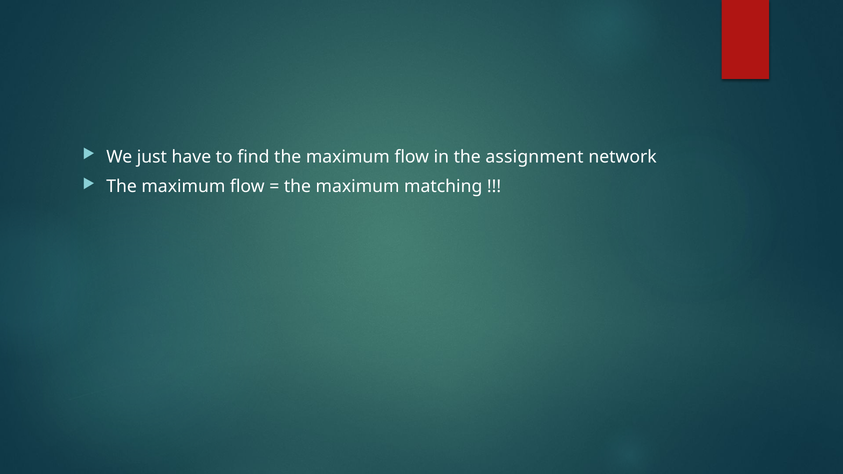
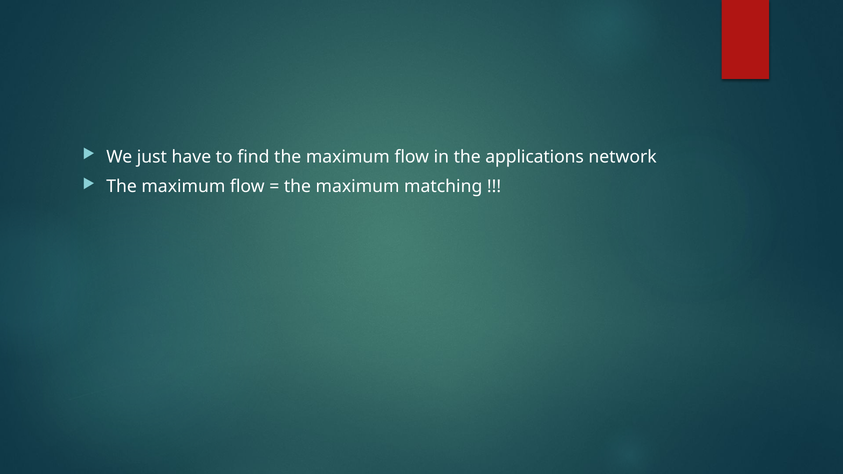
assignment: assignment -> applications
